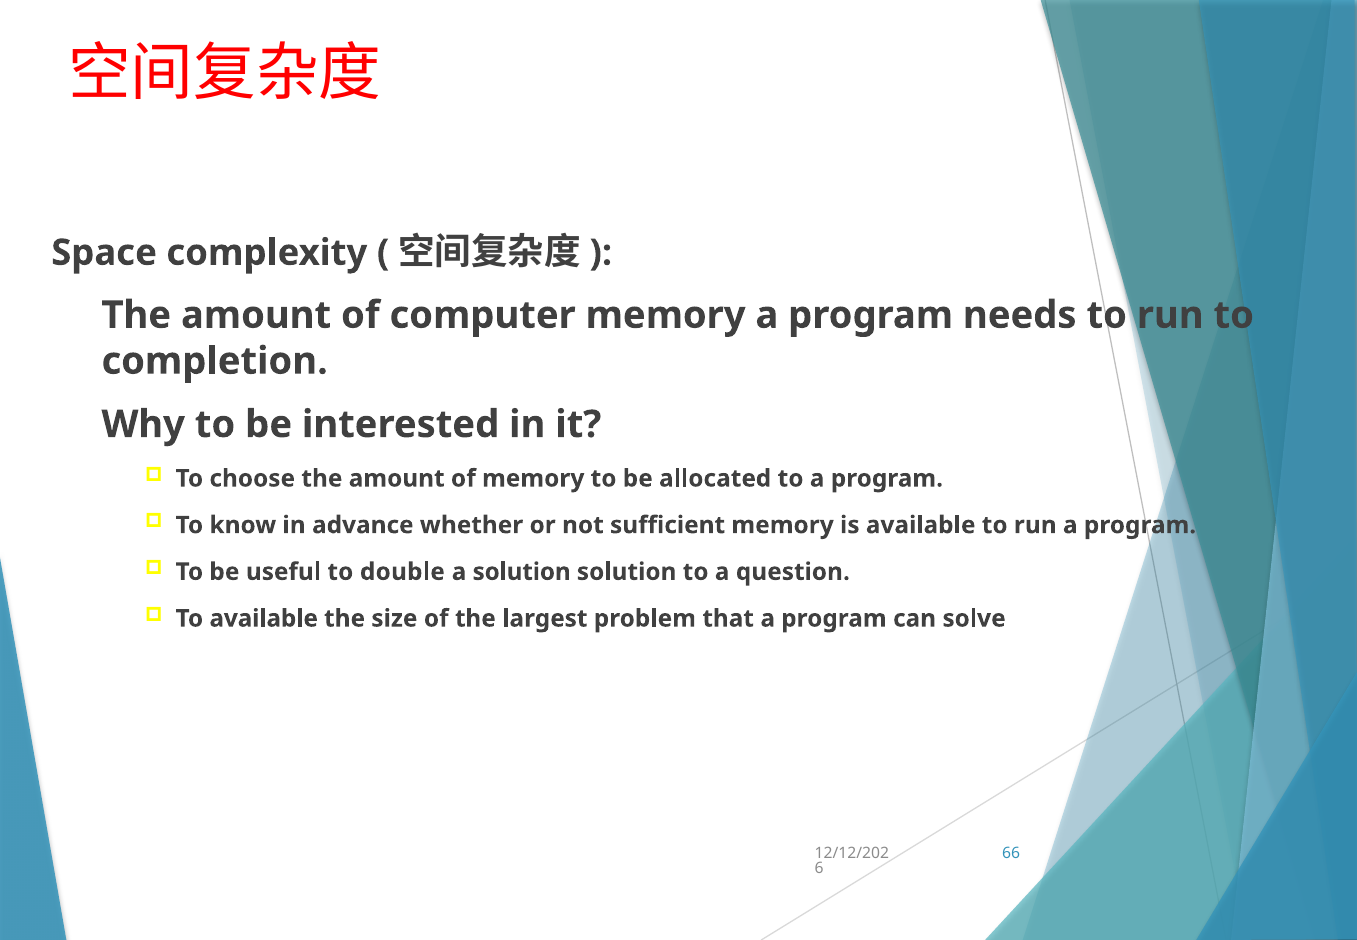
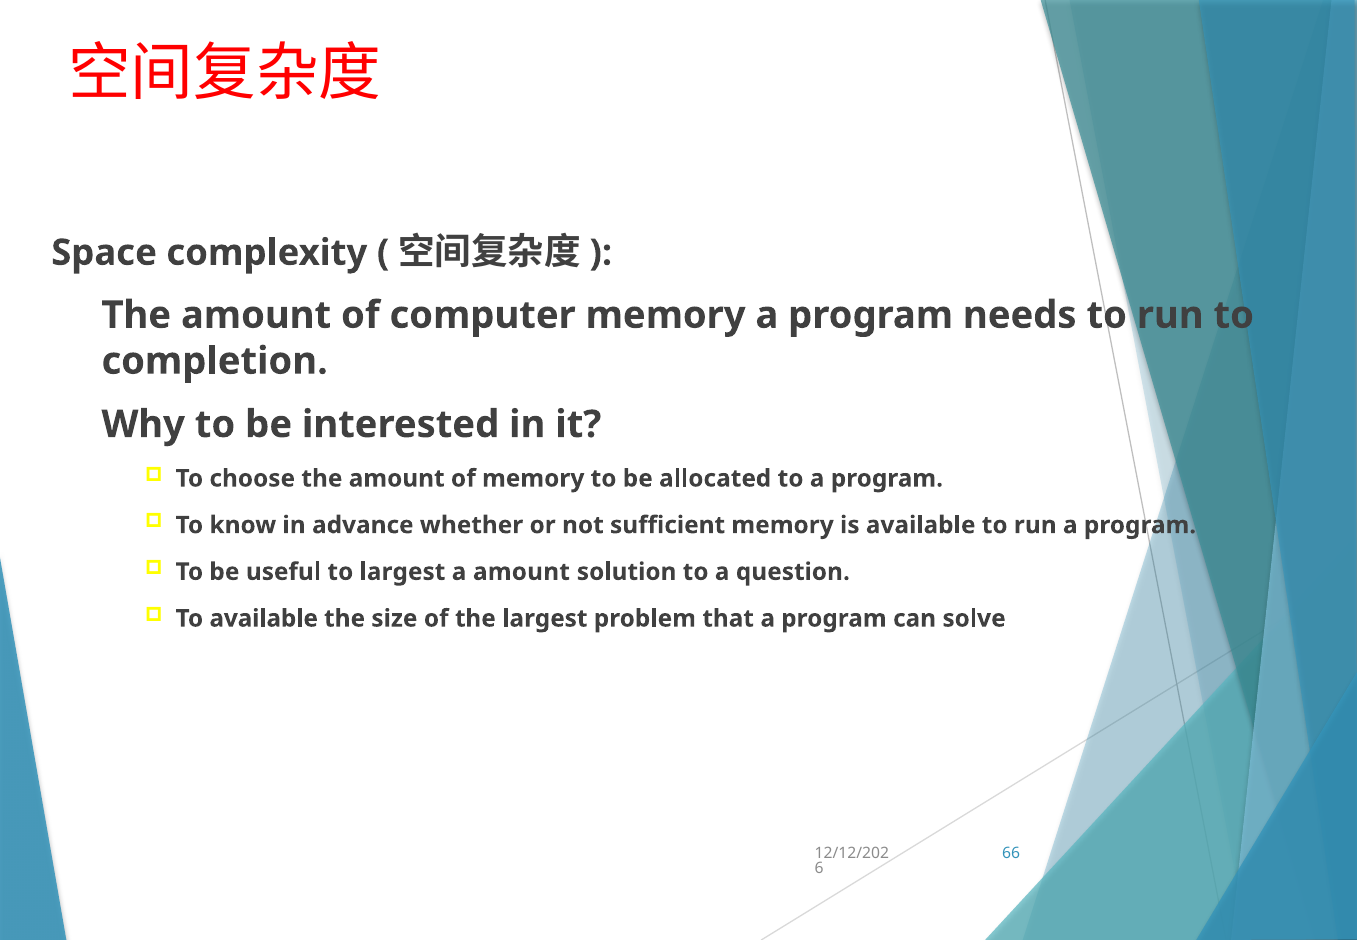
to double: double -> largest
a solution: solution -> amount
